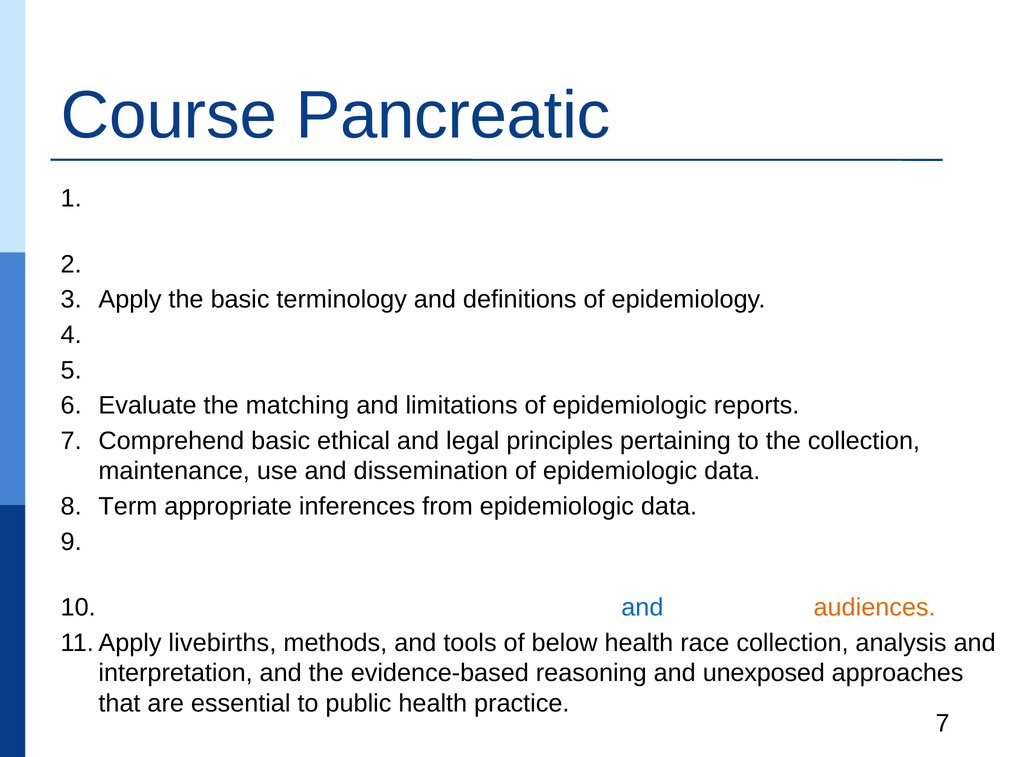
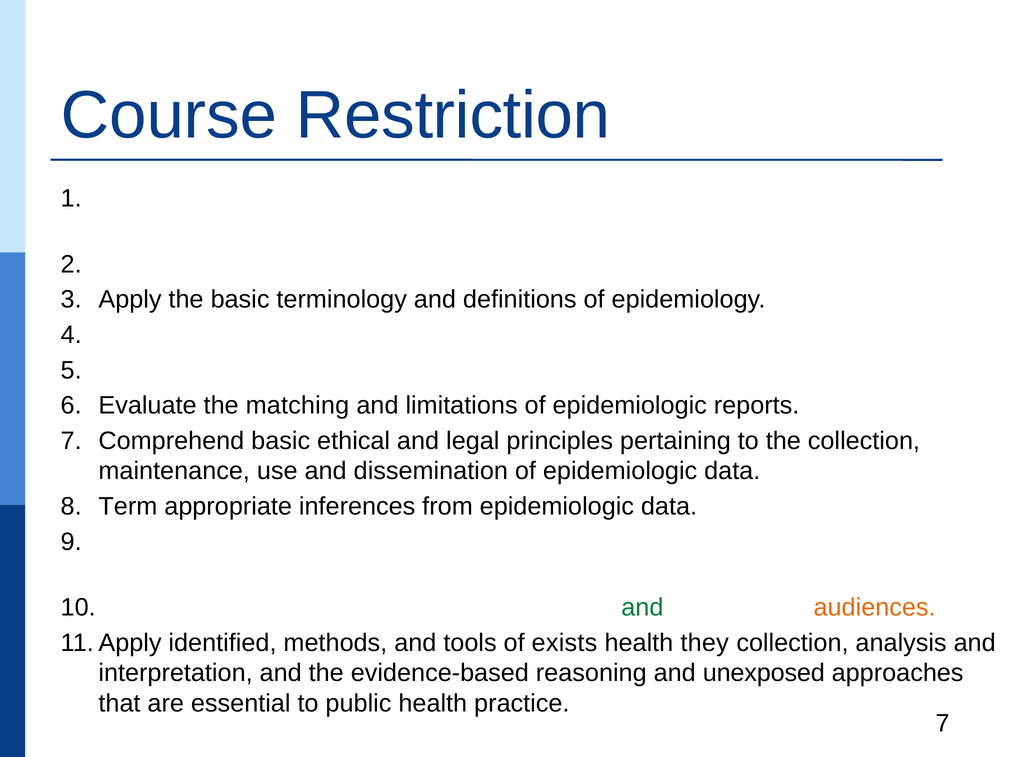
Pancreatic: Pancreatic -> Restriction
and at (642, 608) colour: blue -> green
livebirths: livebirths -> identified
below: below -> exists
race: race -> they
